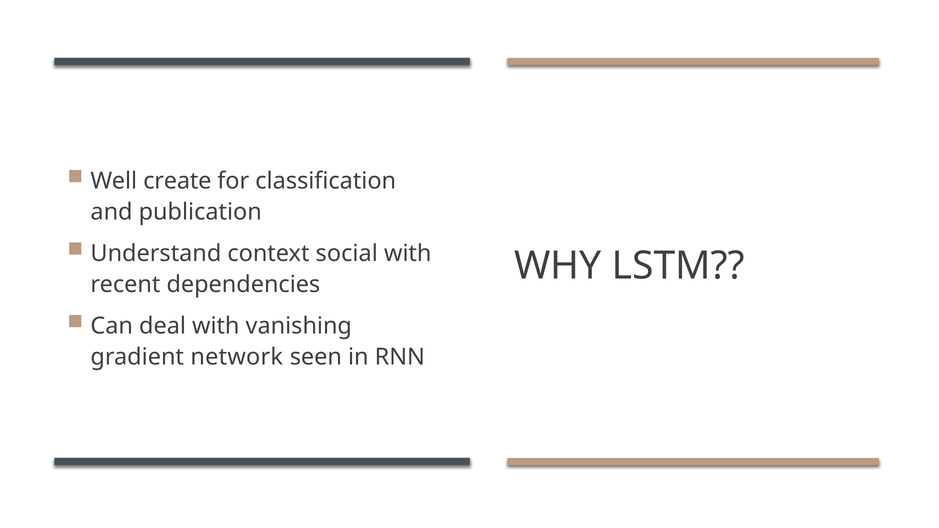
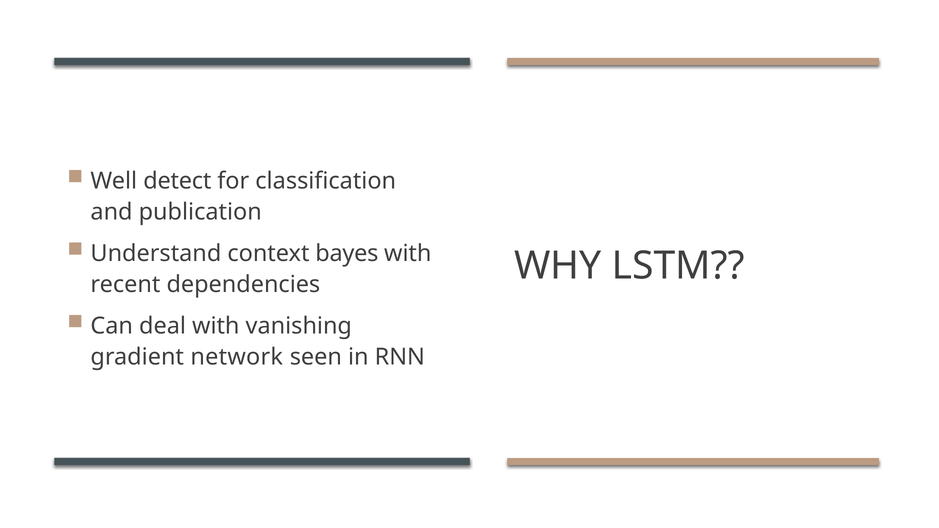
create: create -> detect
social: social -> bayes
